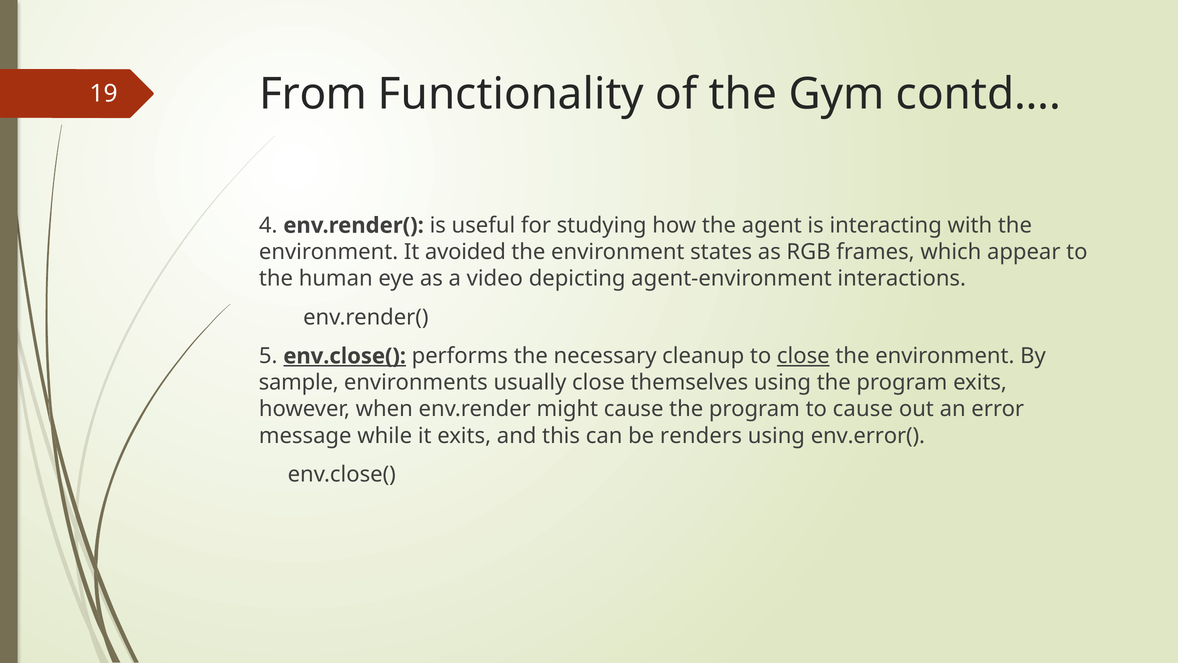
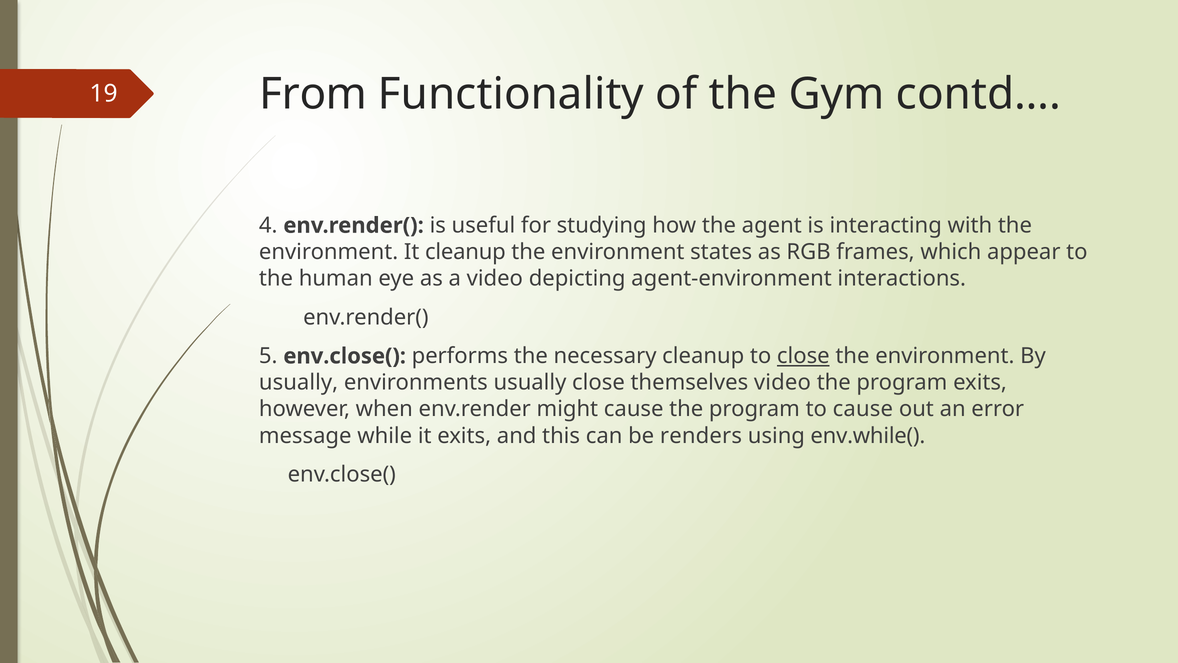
It avoided: avoided -> cleanup
env.close( at (345, 356) underline: present -> none
sample at (299, 382): sample -> usually
themselves using: using -> video
env.error(: env.error( -> env.while(
